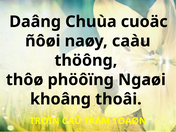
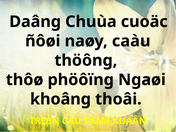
TOAØN: TOAØN -> XUAÂN
